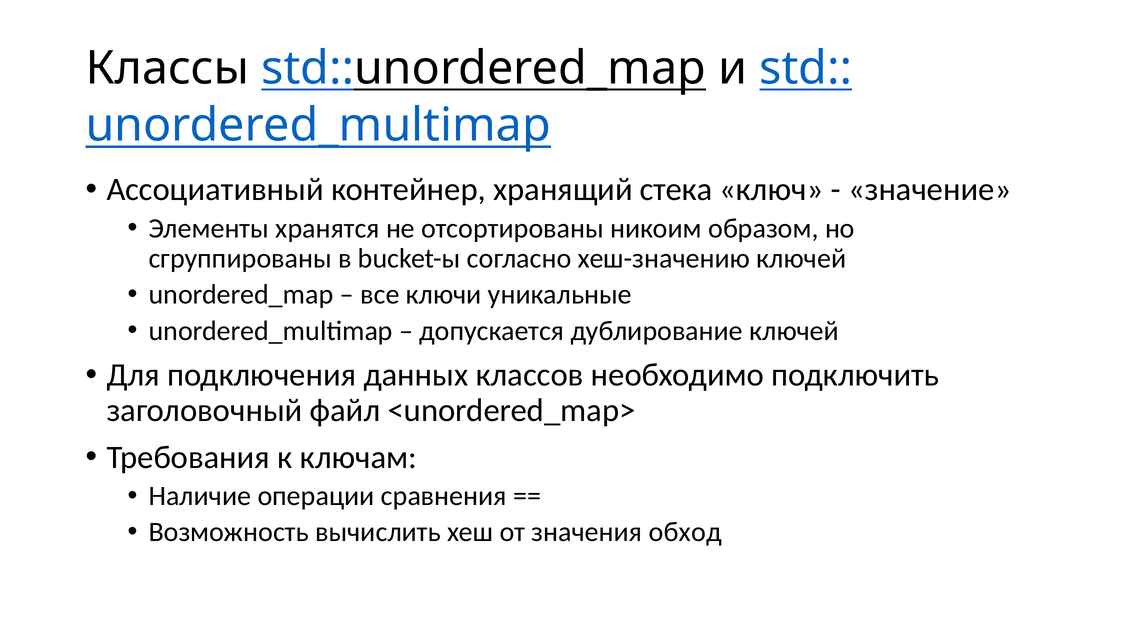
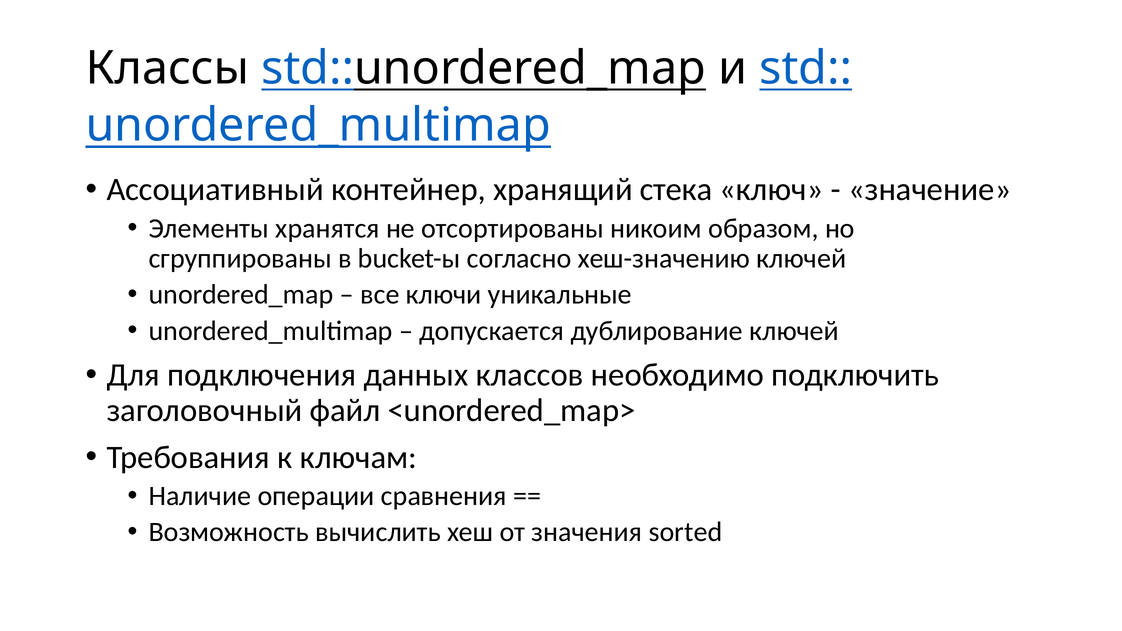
обход: обход -> sorted
